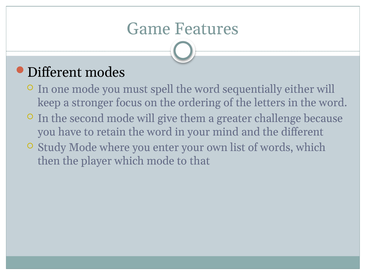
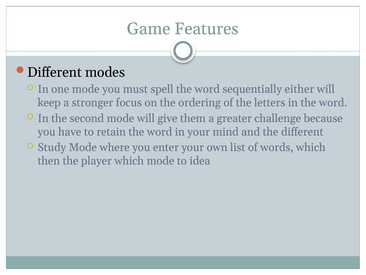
that: that -> idea
